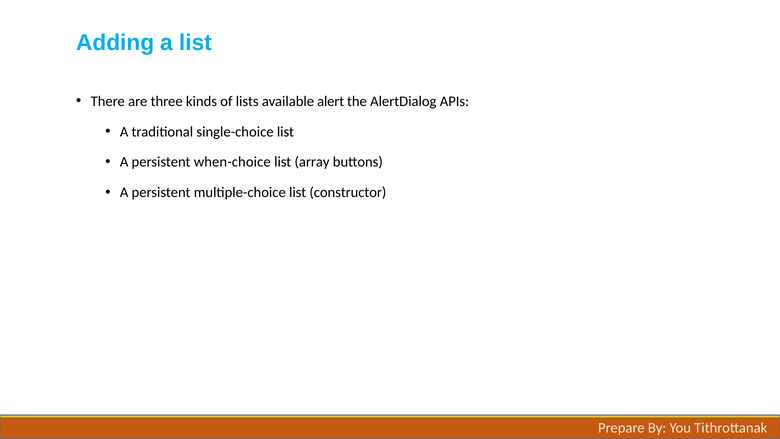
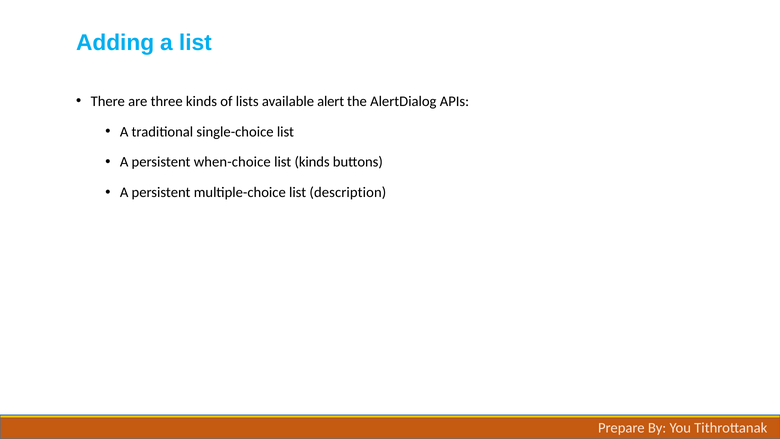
list array: array -> kinds
constructor: constructor -> description
